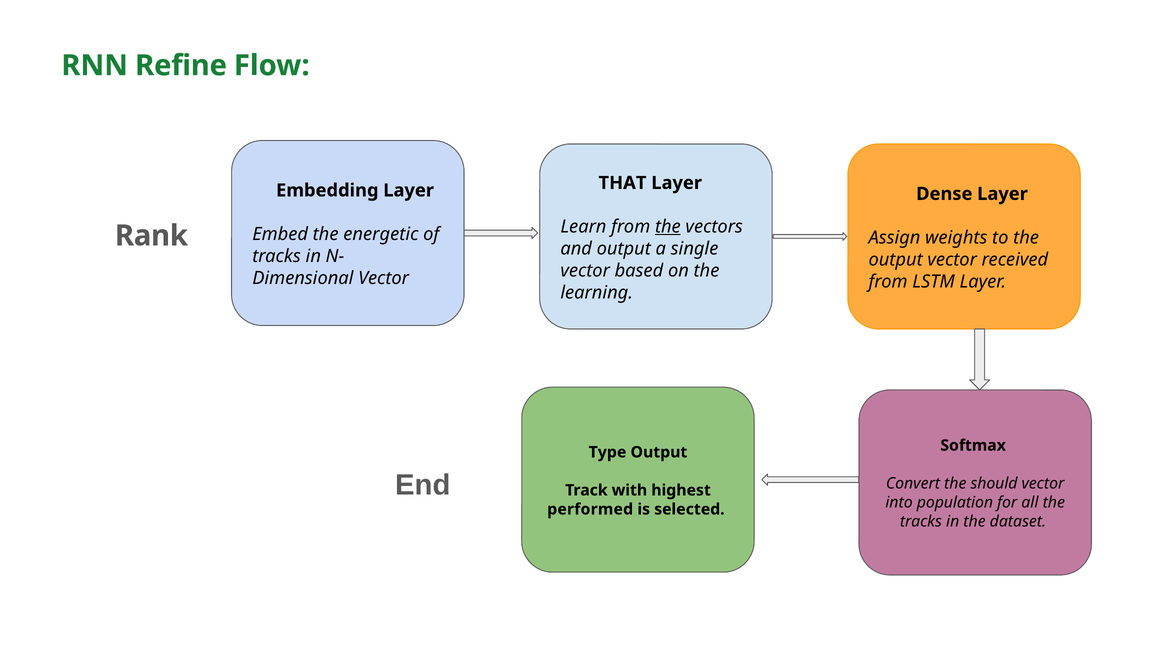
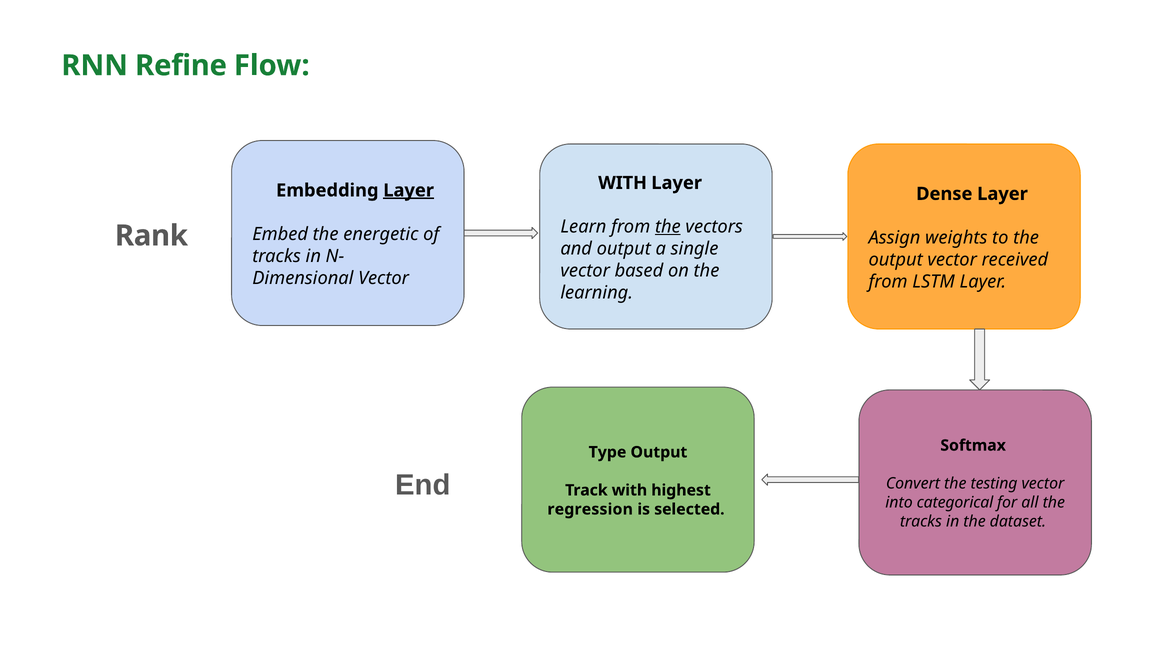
THAT at (622, 183): THAT -> WITH
Layer at (409, 191) underline: none -> present
should: should -> testing
population: population -> categorical
performed: performed -> regression
